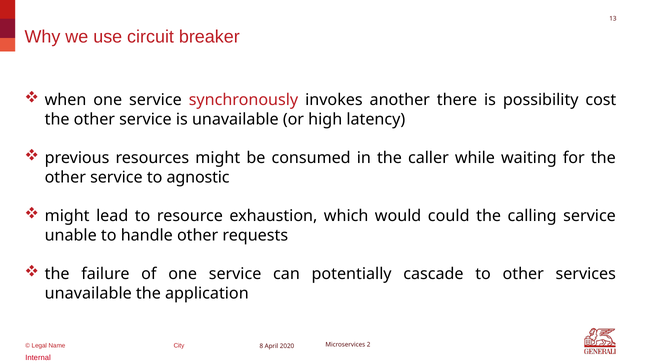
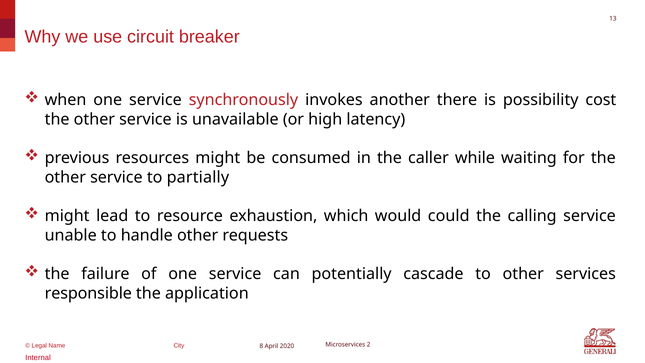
agnostic: agnostic -> partially
unavailable at (88, 293): unavailable -> responsible
